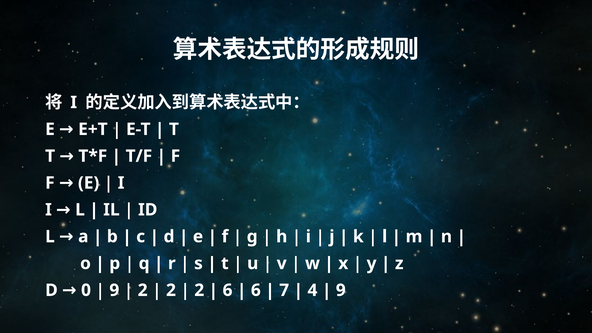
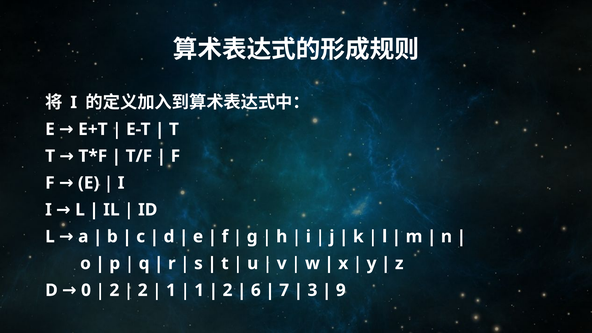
9 at (114, 290): 9 -> 2
2 at (171, 290): 2 -> 1
2 at (199, 290): 2 -> 1
6 at (228, 290): 6 -> 2
4: 4 -> 3
